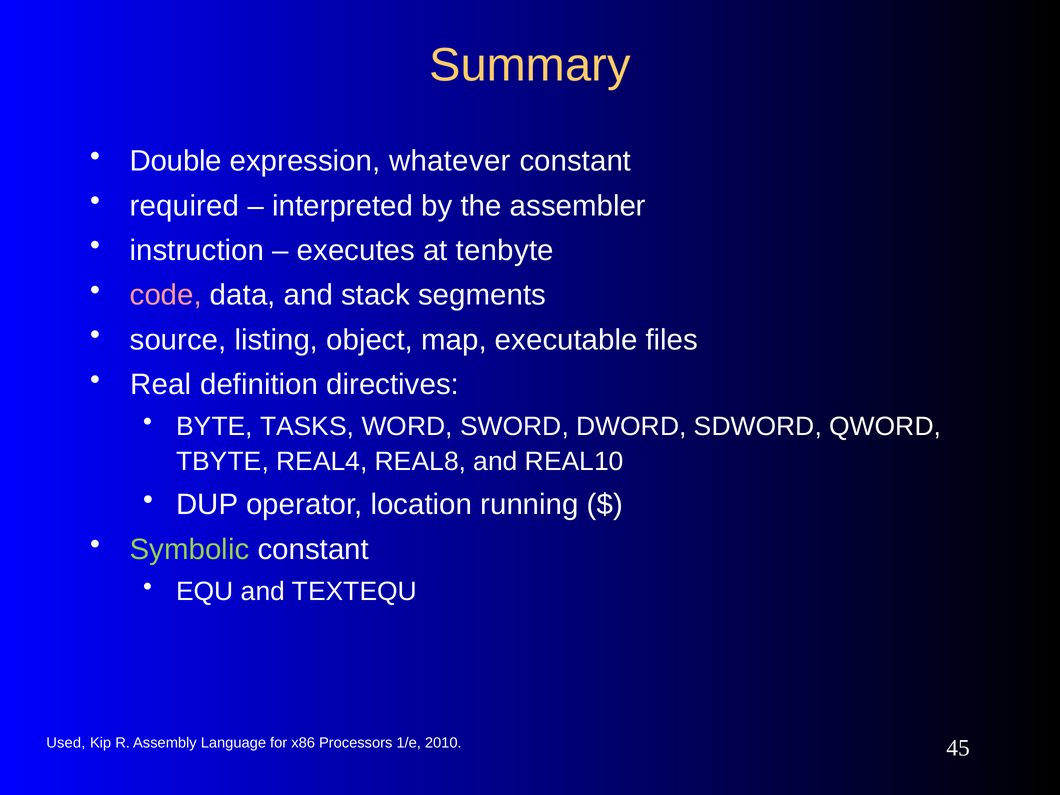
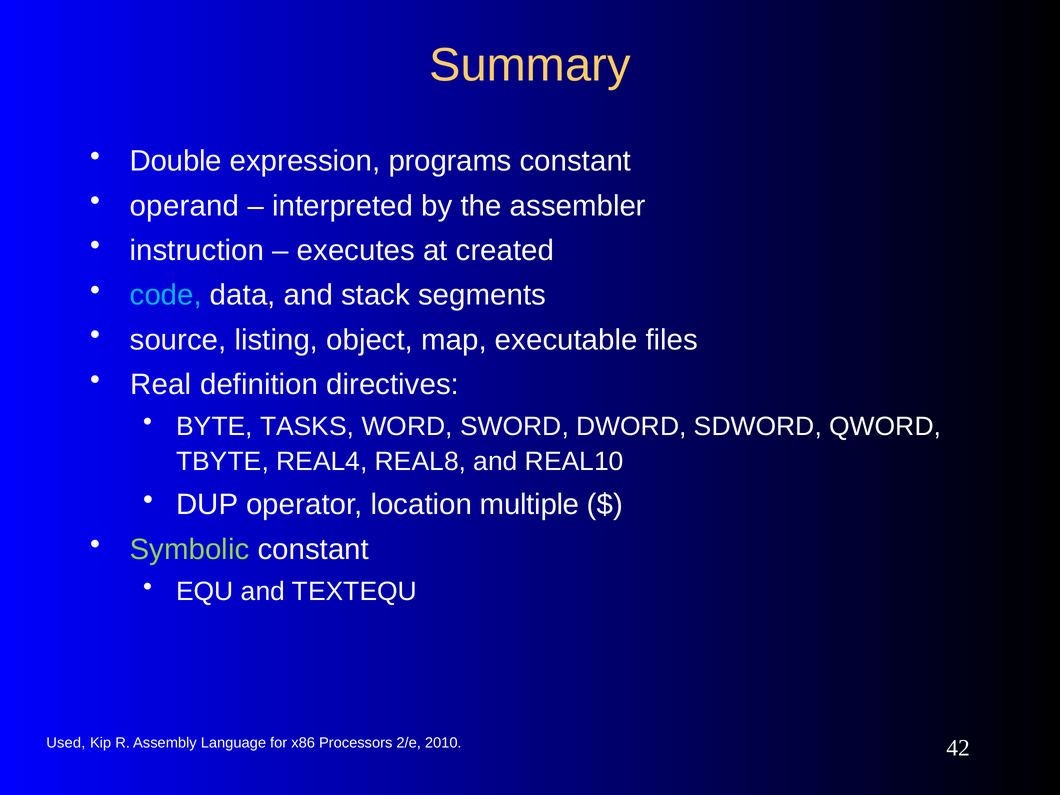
whatever: whatever -> programs
required: required -> operand
tenbyte: tenbyte -> created
code colour: pink -> light blue
running: running -> multiple
1/e: 1/e -> 2/e
45: 45 -> 42
